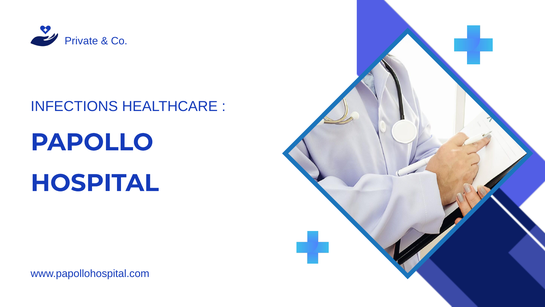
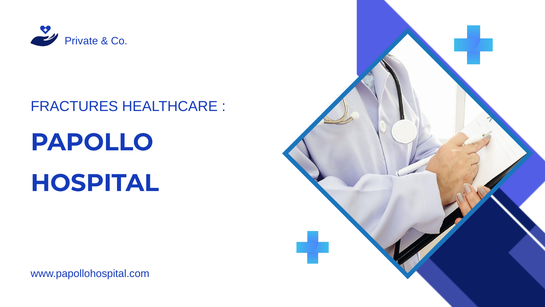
INFECTIONS: INFECTIONS -> FRACTURES
